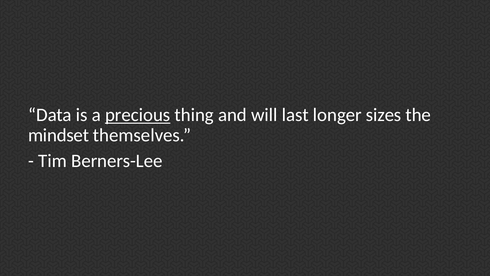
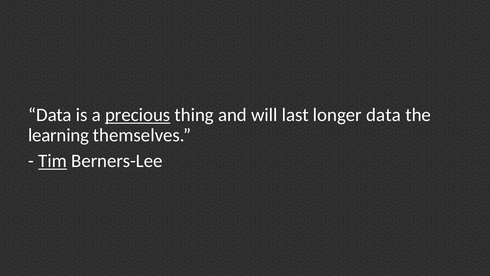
longer sizes: sizes -> data
mindset: mindset -> learning
Tim underline: none -> present
